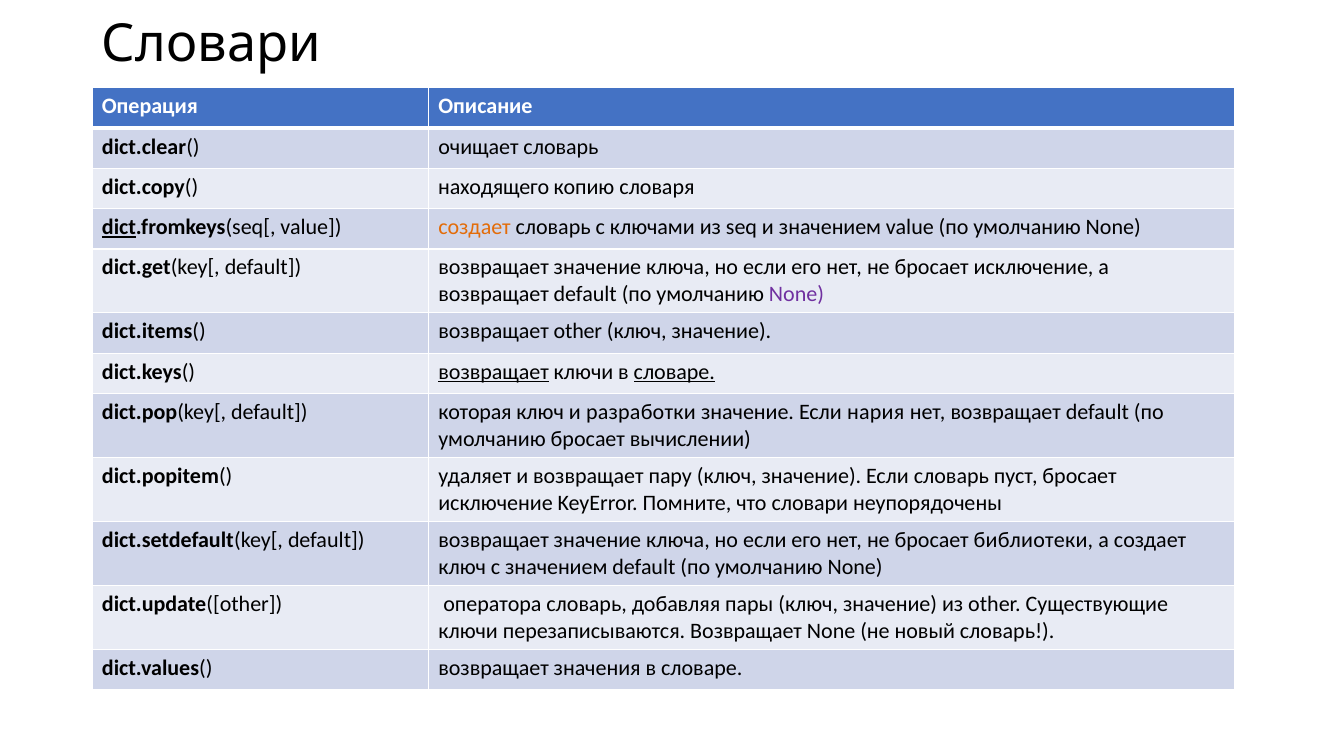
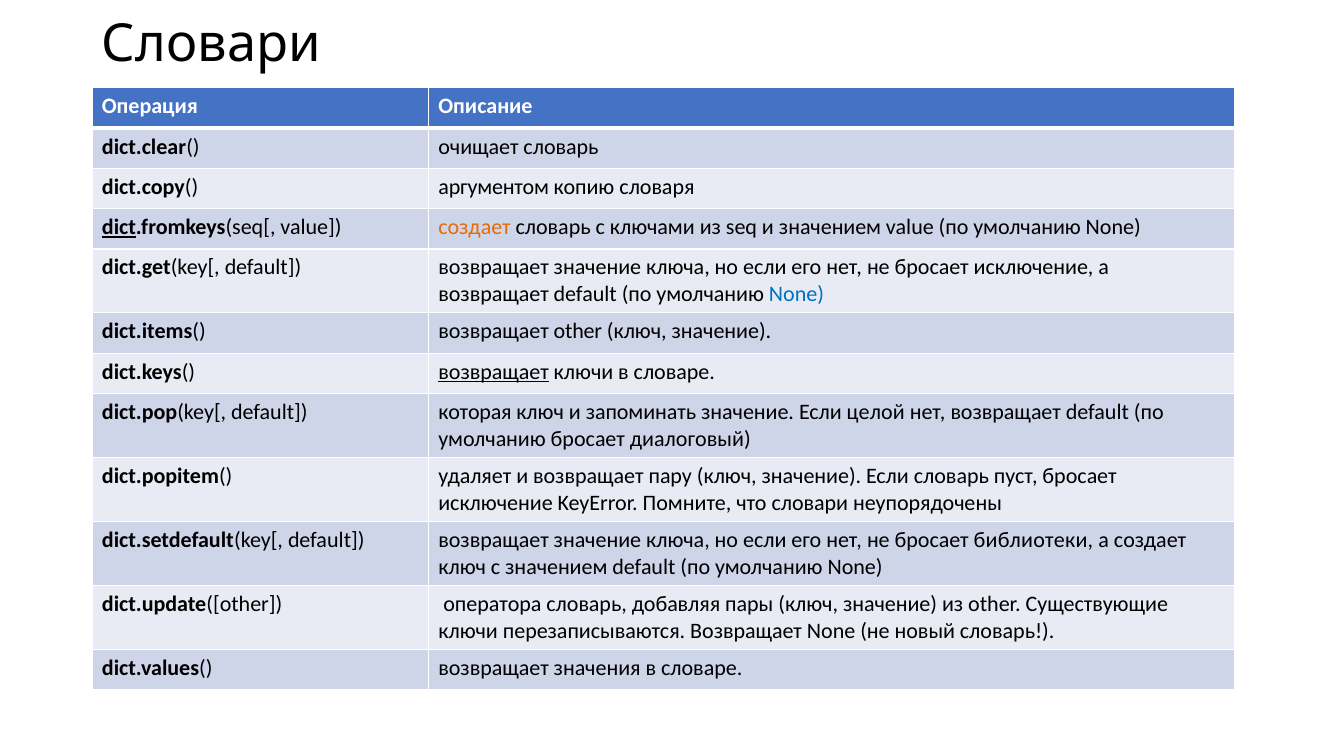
находящего: находящего -> аргументом
None at (796, 295) colour: purple -> blue
словаре at (674, 372) underline: present -> none
разработки: разработки -> запоминать
нария: нария -> целой
вычислении: вычислении -> диалоговый
